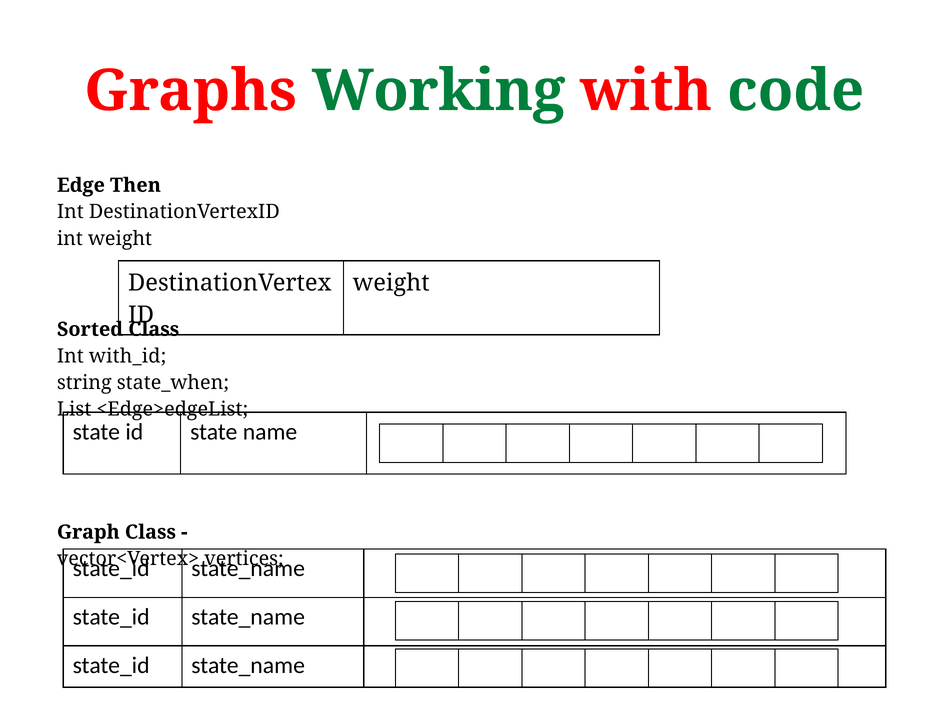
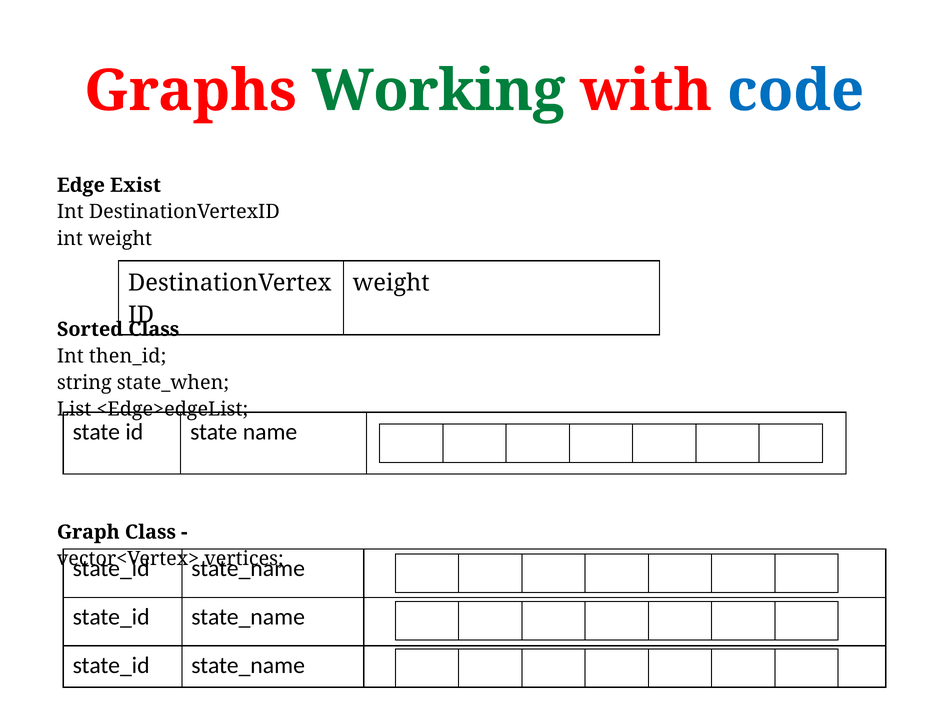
code colour: green -> blue
Then: Then -> Exist
with_id: with_id -> then_id
